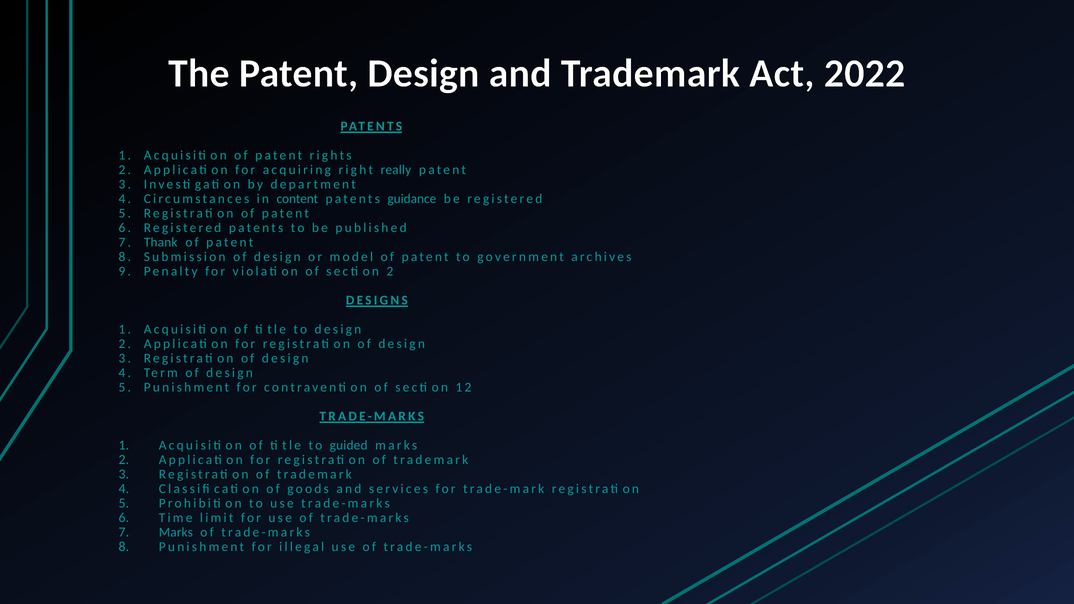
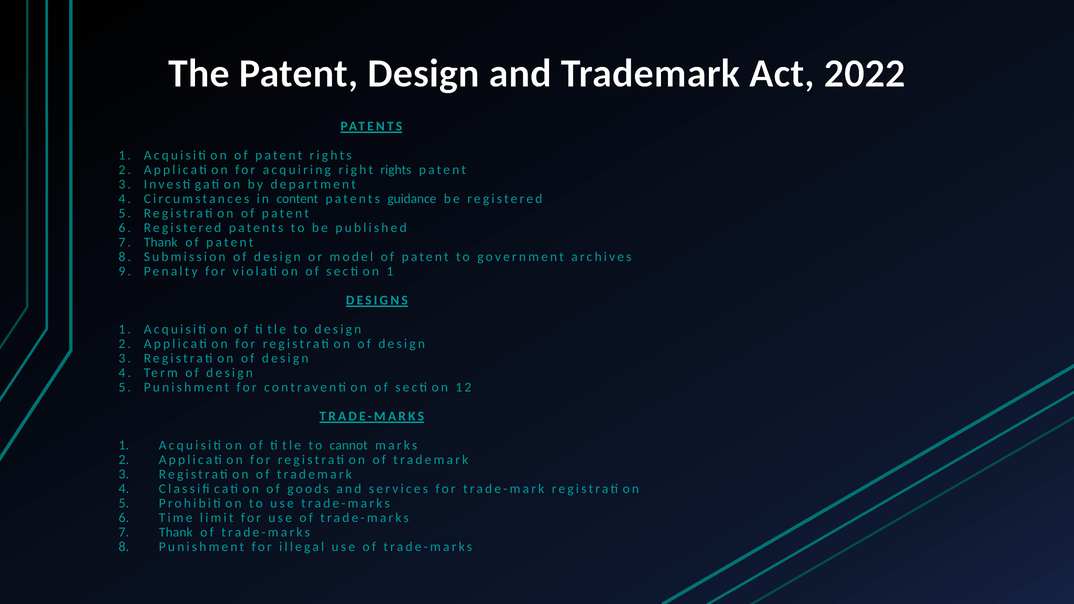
right really: really -> rights
2 at (390, 272): 2 -> 1
guided: guided -> cannot
Marks at (176, 532): Marks -> Thank
